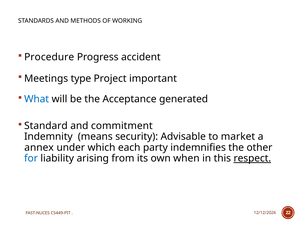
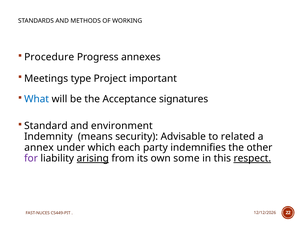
accident: accident -> annexes
generated: generated -> signatures
commitment: commitment -> environment
market: market -> related
for colour: blue -> purple
arising underline: none -> present
when: when -> some
